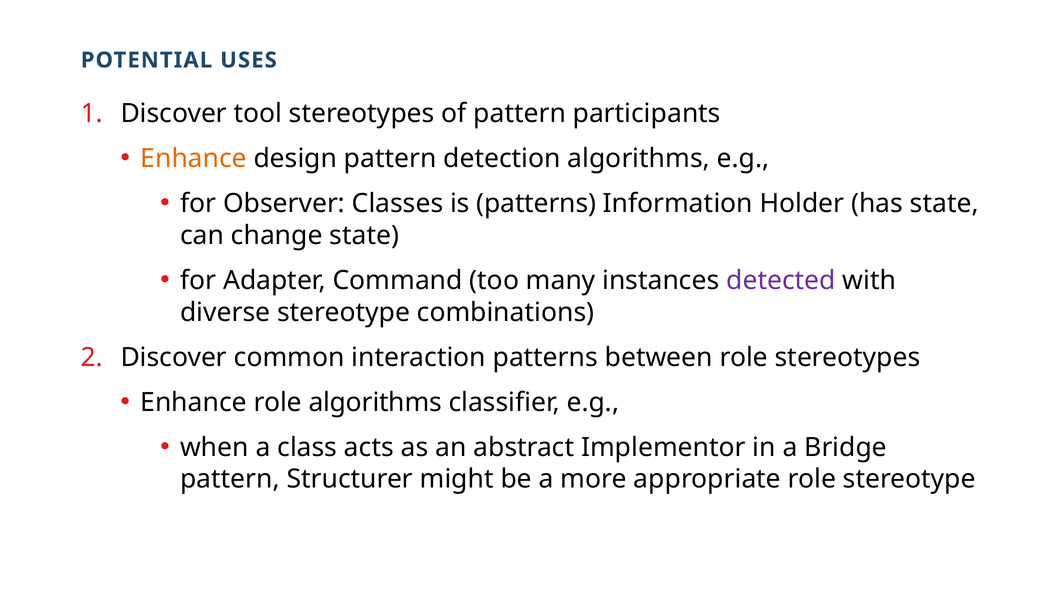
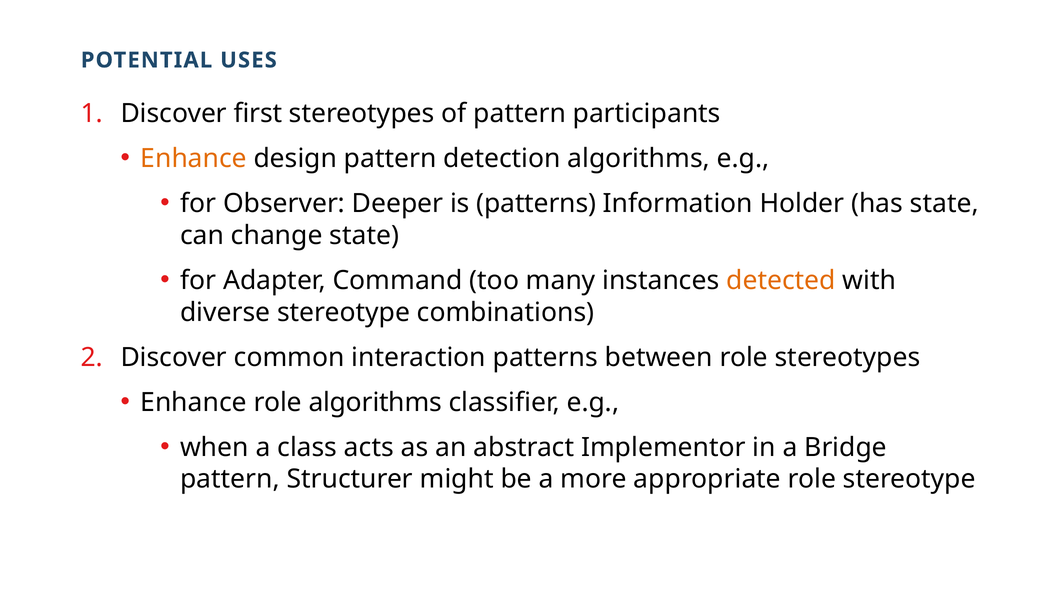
tool: tool -> first
Classes: Classes -> Deeper
detected colour: purple -> orange
